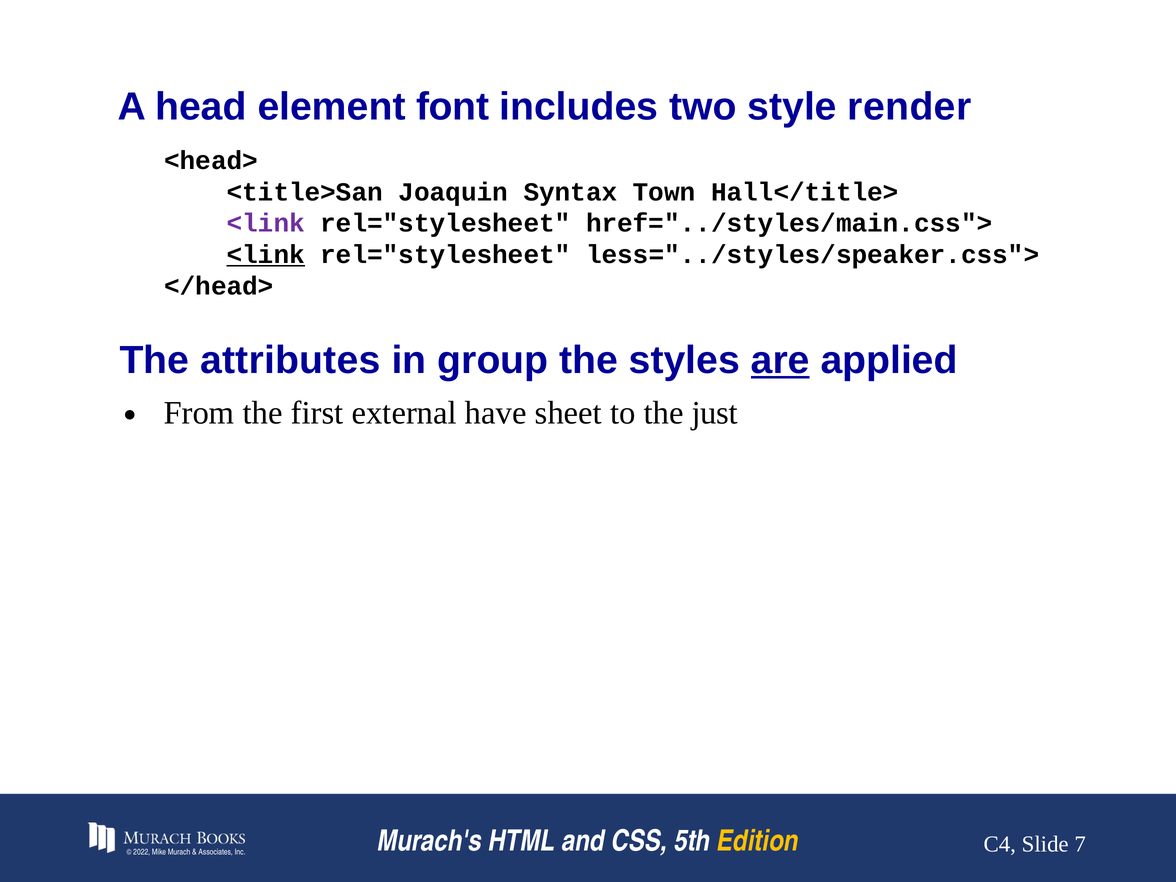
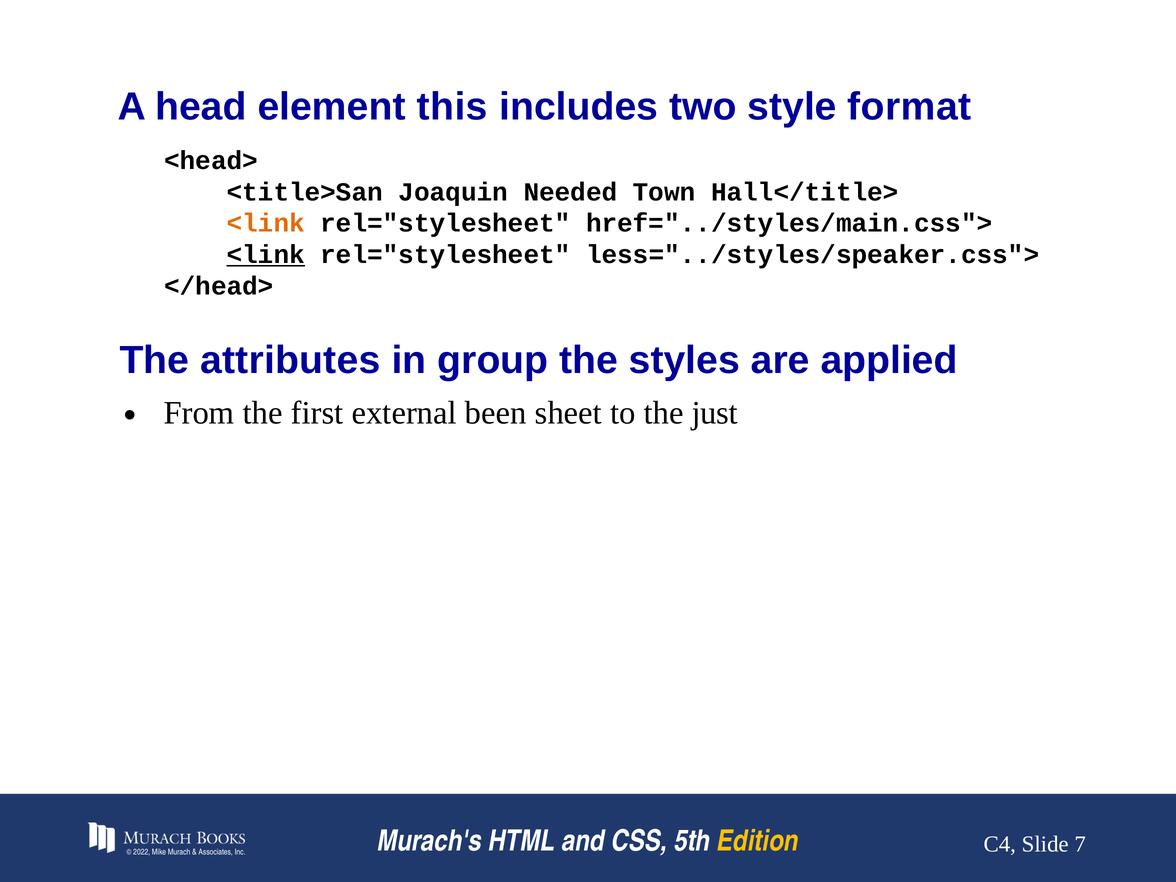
font: font -> this
render: render -> format
Syntax: Syntax -> Needed
<link at (266, 223) colour: purple -> orange
are underline: present -> none
have: have -> been
